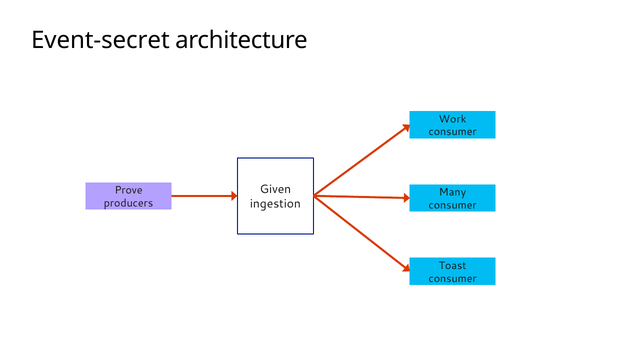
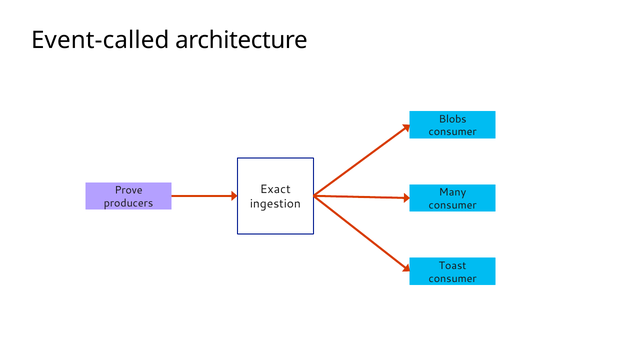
Event-secret: Event-secret -> Event-called
Work: Work -> Blobs
Given: Given -> Exact
